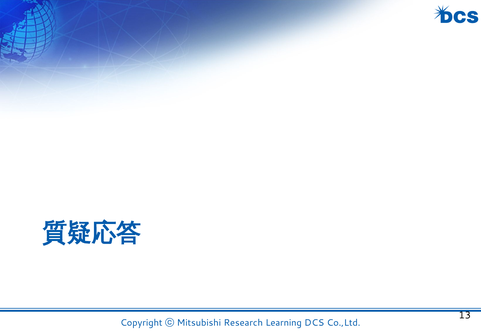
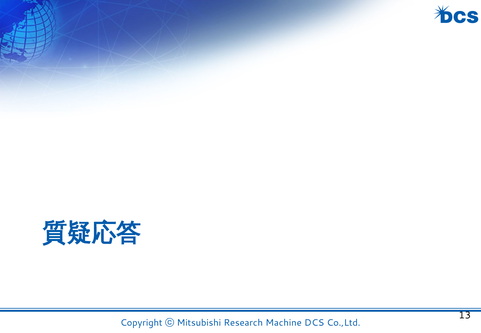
Learning: Learning -> Machine
